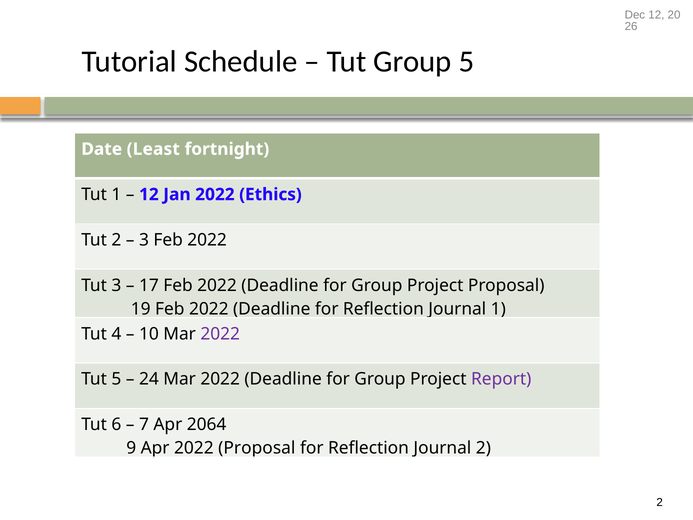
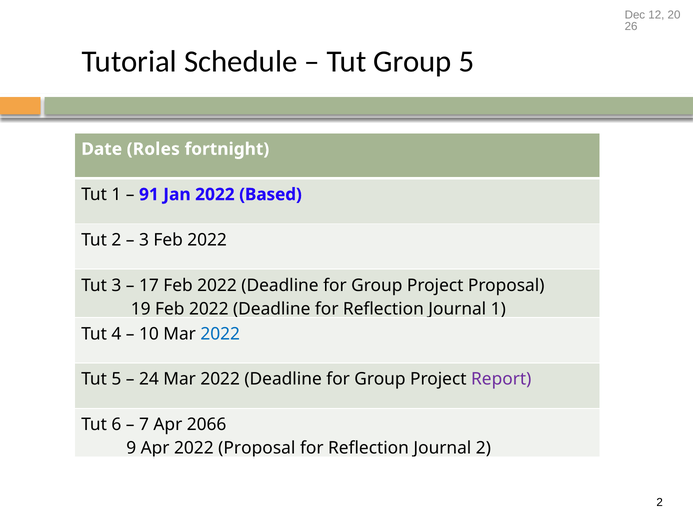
Least: Least -> Roles
12 at (149, 194): 12 -> 91
Ethics: Ethics -> Based
2022 at (220, 334) colour: purple -> blue
2064: 2064 -> 2066
